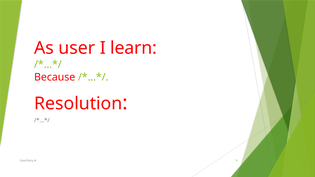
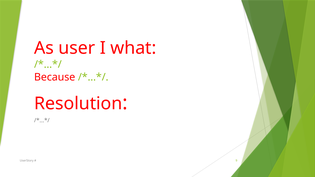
learn: learn -> what
